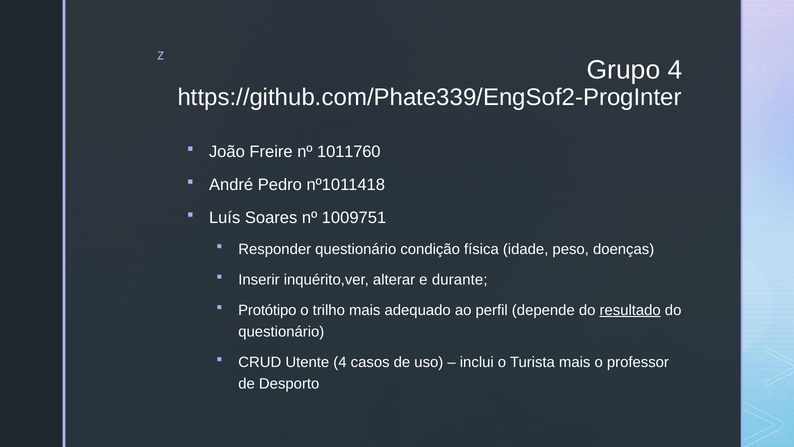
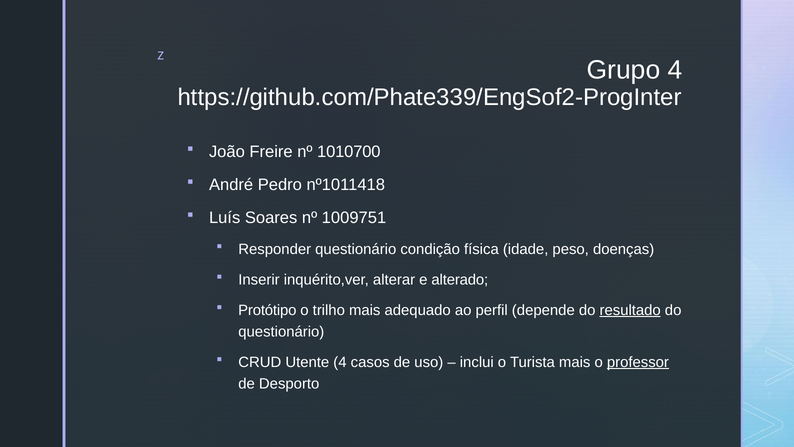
1011760: 1011760 -> 1010700
durante: durante -> alterado
professor underline: none -> present
